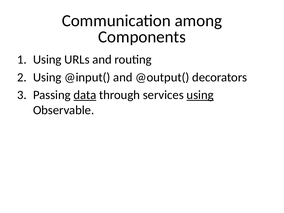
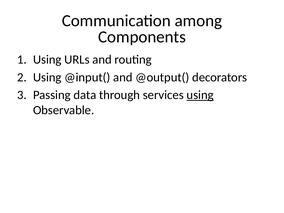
data underline: present -> none
